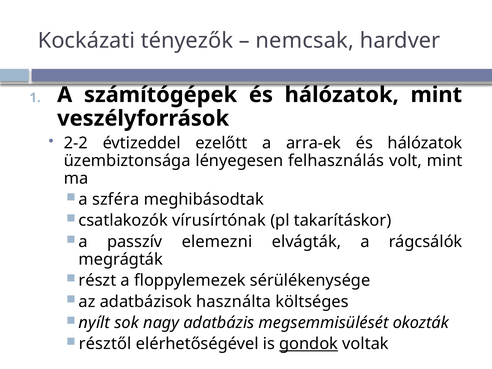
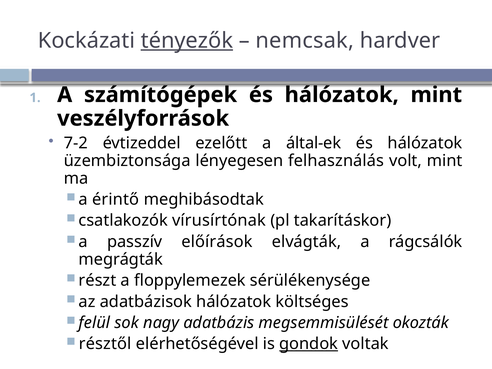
tényezők underline: none -> present
2-2: 2-2 -> 7-2
arra-ek: arra-ek -> által-ek
szféra: szféra -> érintő
elemezni: elemezni -> előírások
adatbázisok használta: használta -> hálózatok
nyílt: nyílt -> felül
